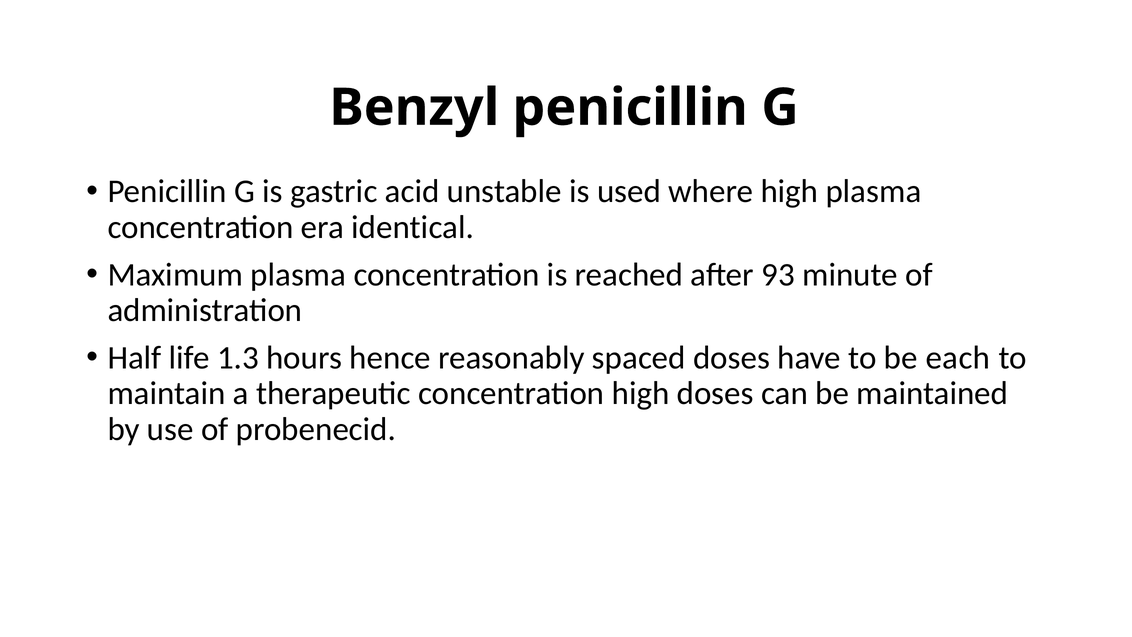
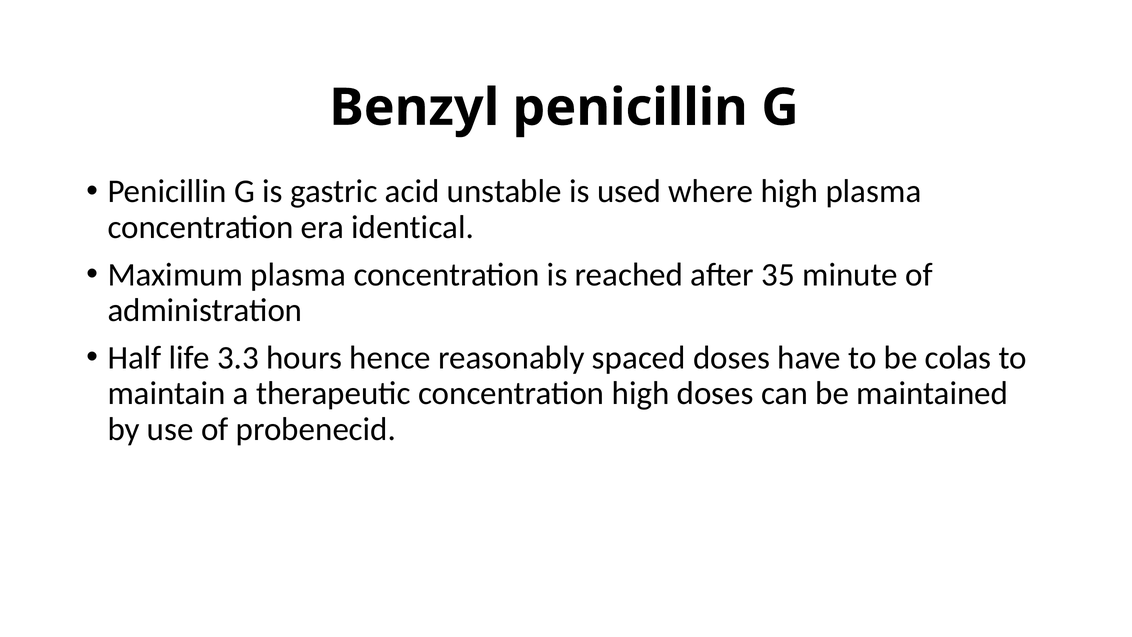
93: 93 -> 35
1.3: 1.3 -> 3.3
each: each -> colas
